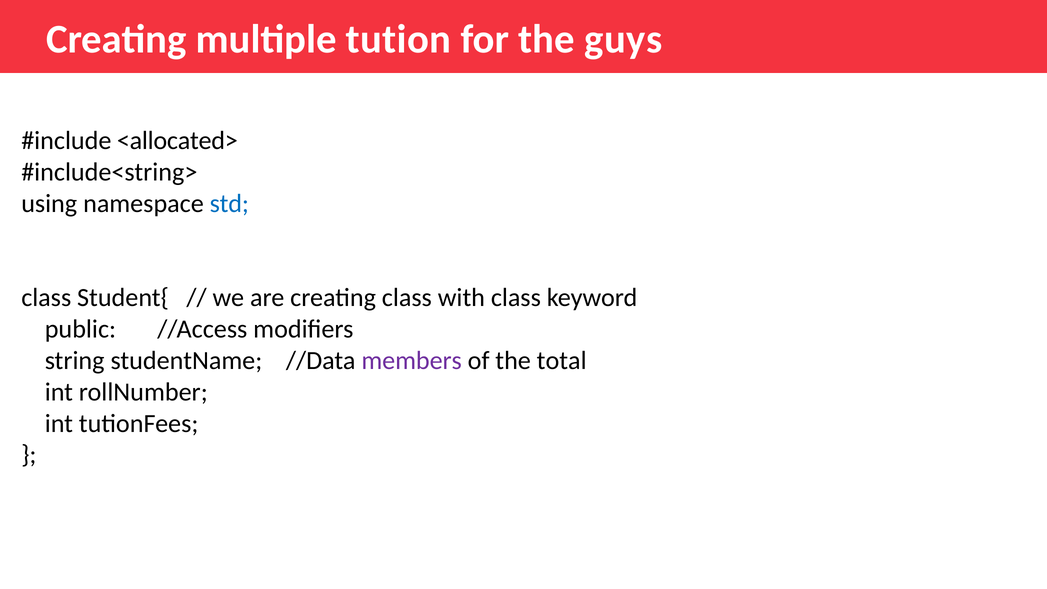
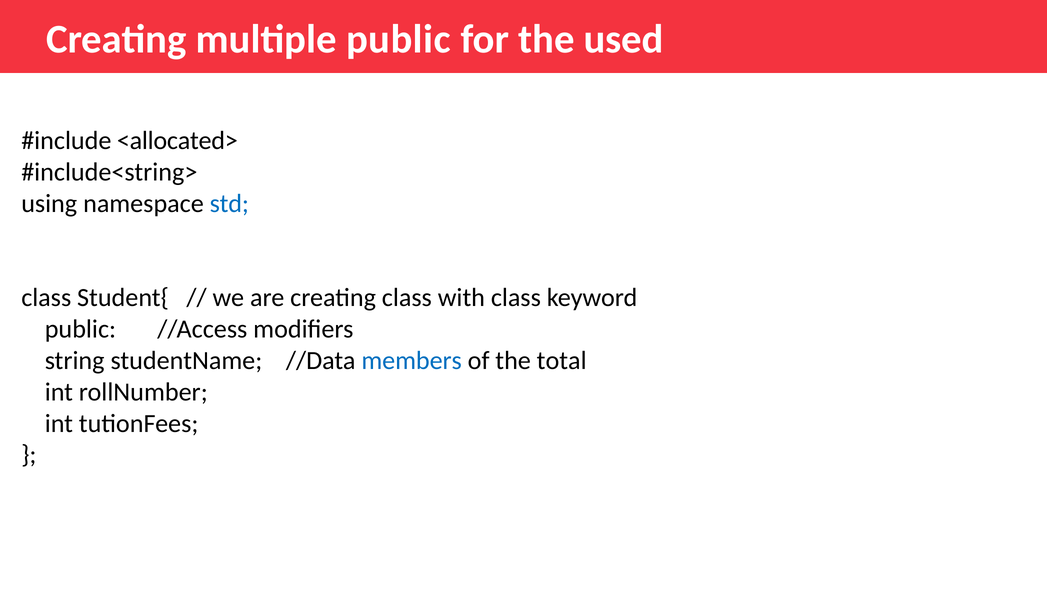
multiple tution: tution -> public
guys: guys -> used
members colour: purple -> blue
